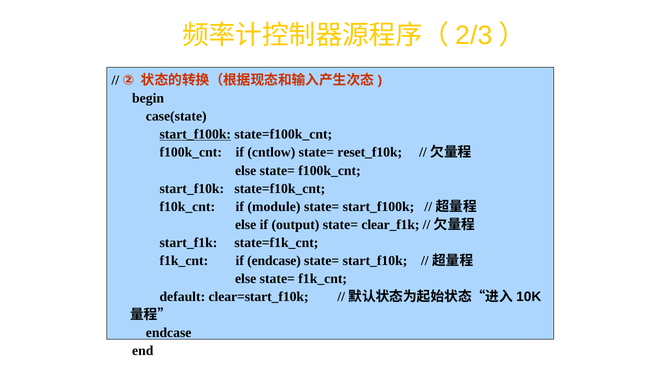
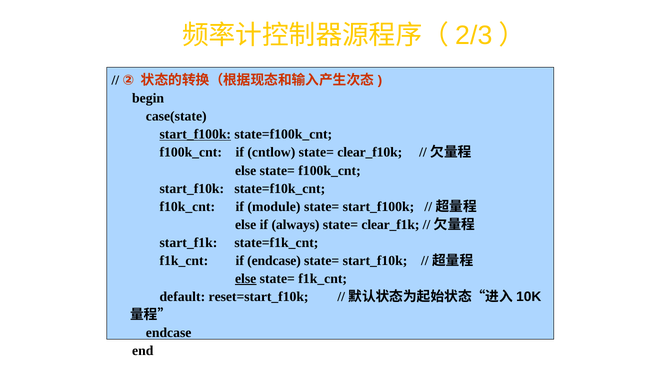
reset_f10k: reset_f10k -> clear_f10k
output: output -> always
else at (246, 279) underline: none -> present
clear=start_f10k: clear=start_f10k -> reset=start_f10k
